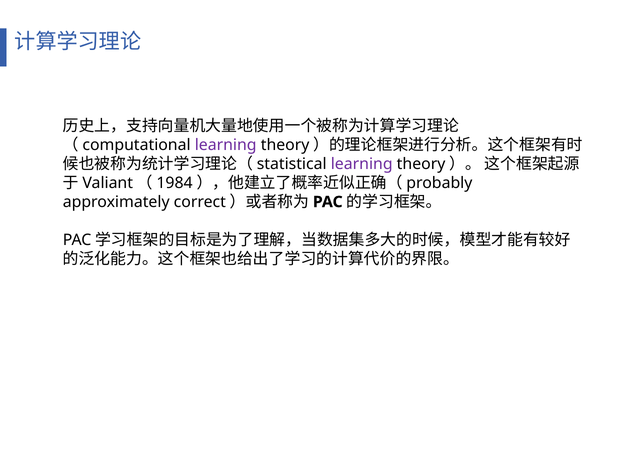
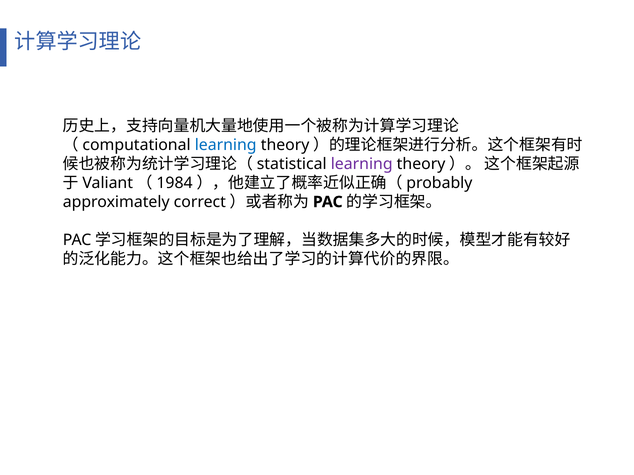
learning at (226, 145) colour: purple -> blue
